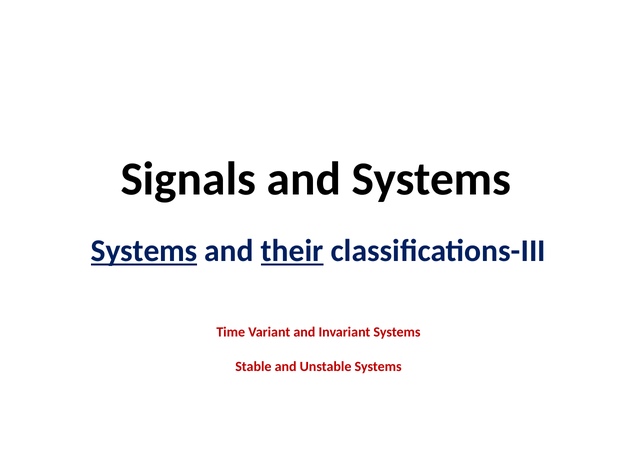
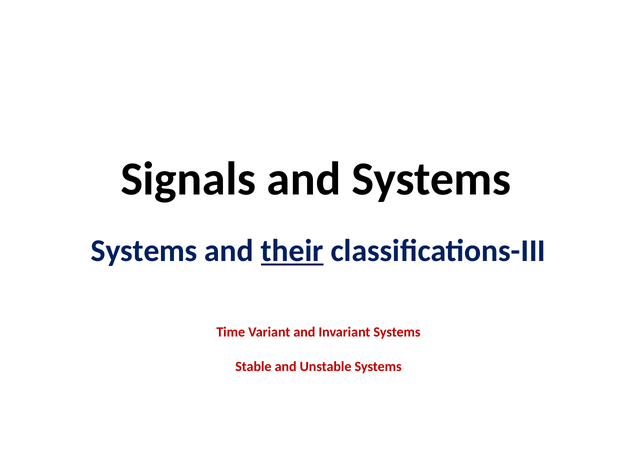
Systems at (144, 251) underline: present -> none
